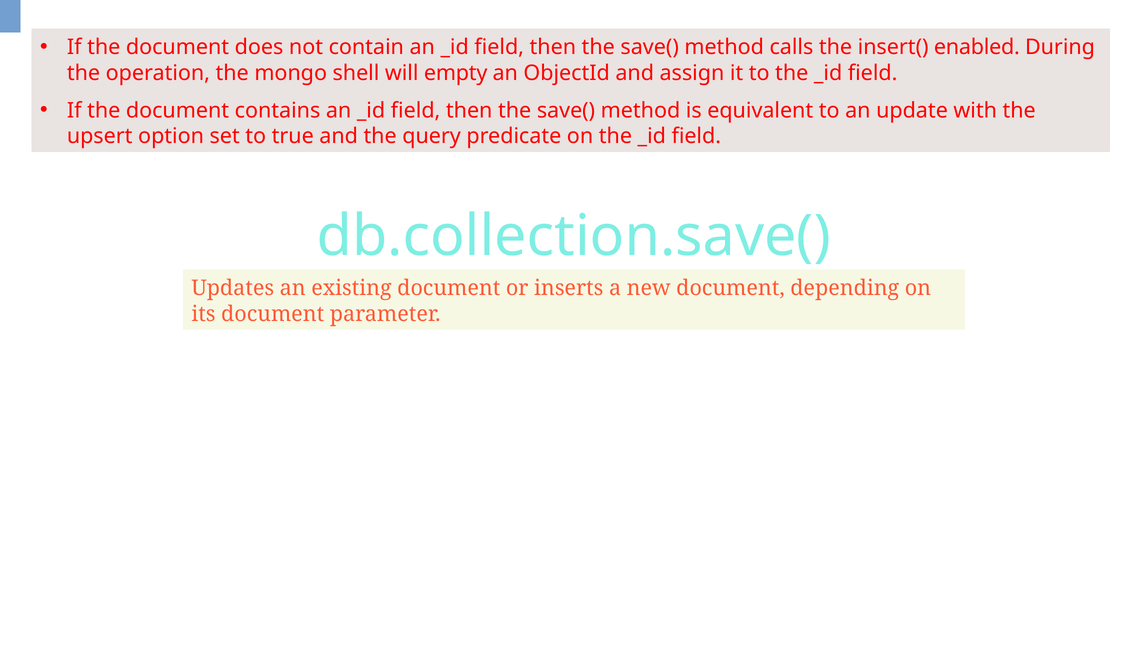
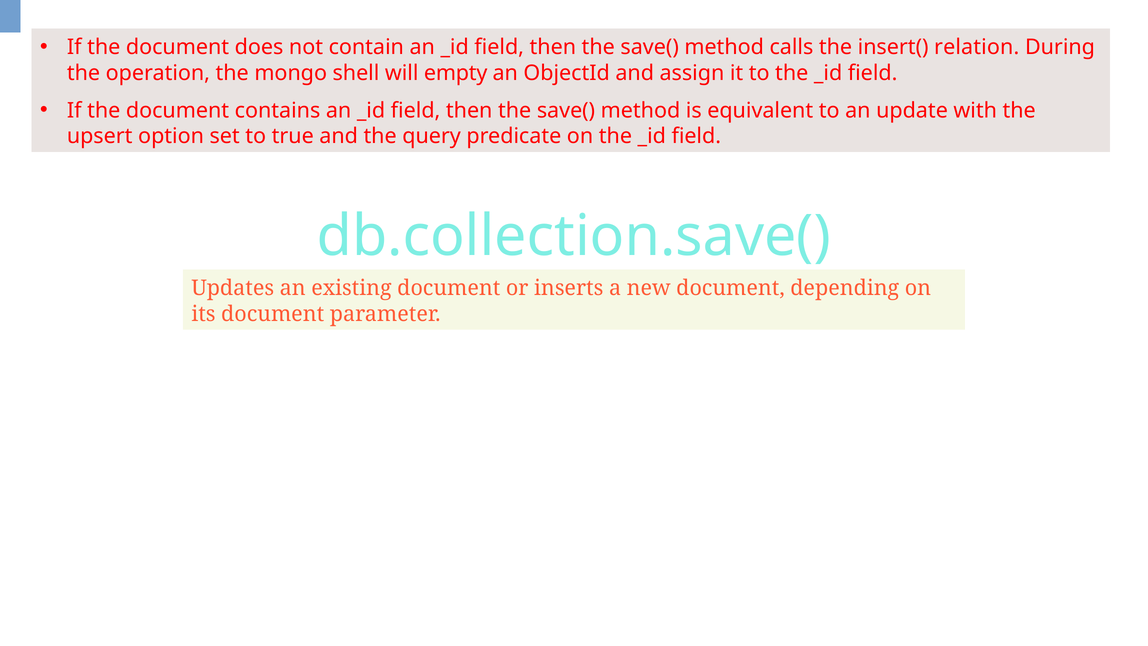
enabled: enabled -> relation
